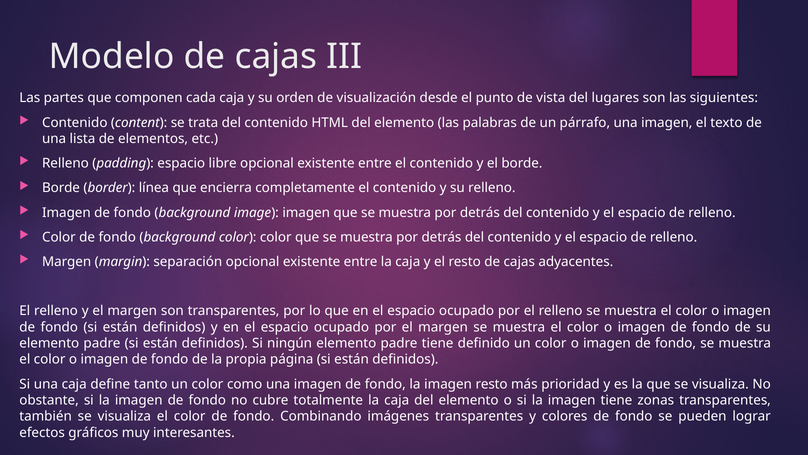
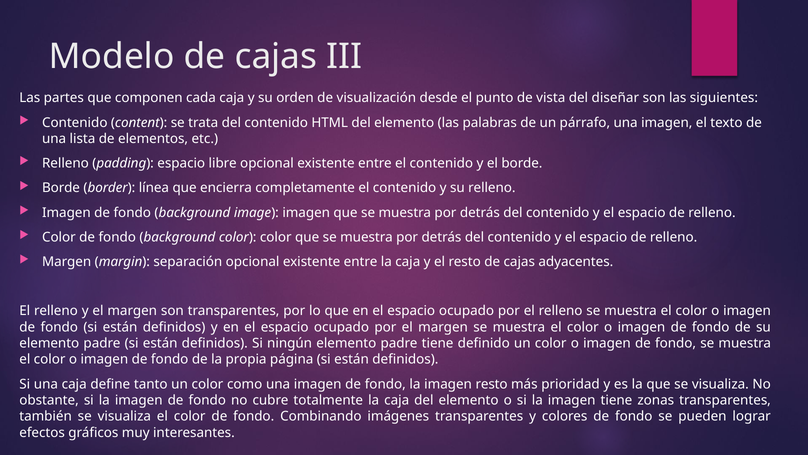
lugares: lugares -> diseñar
